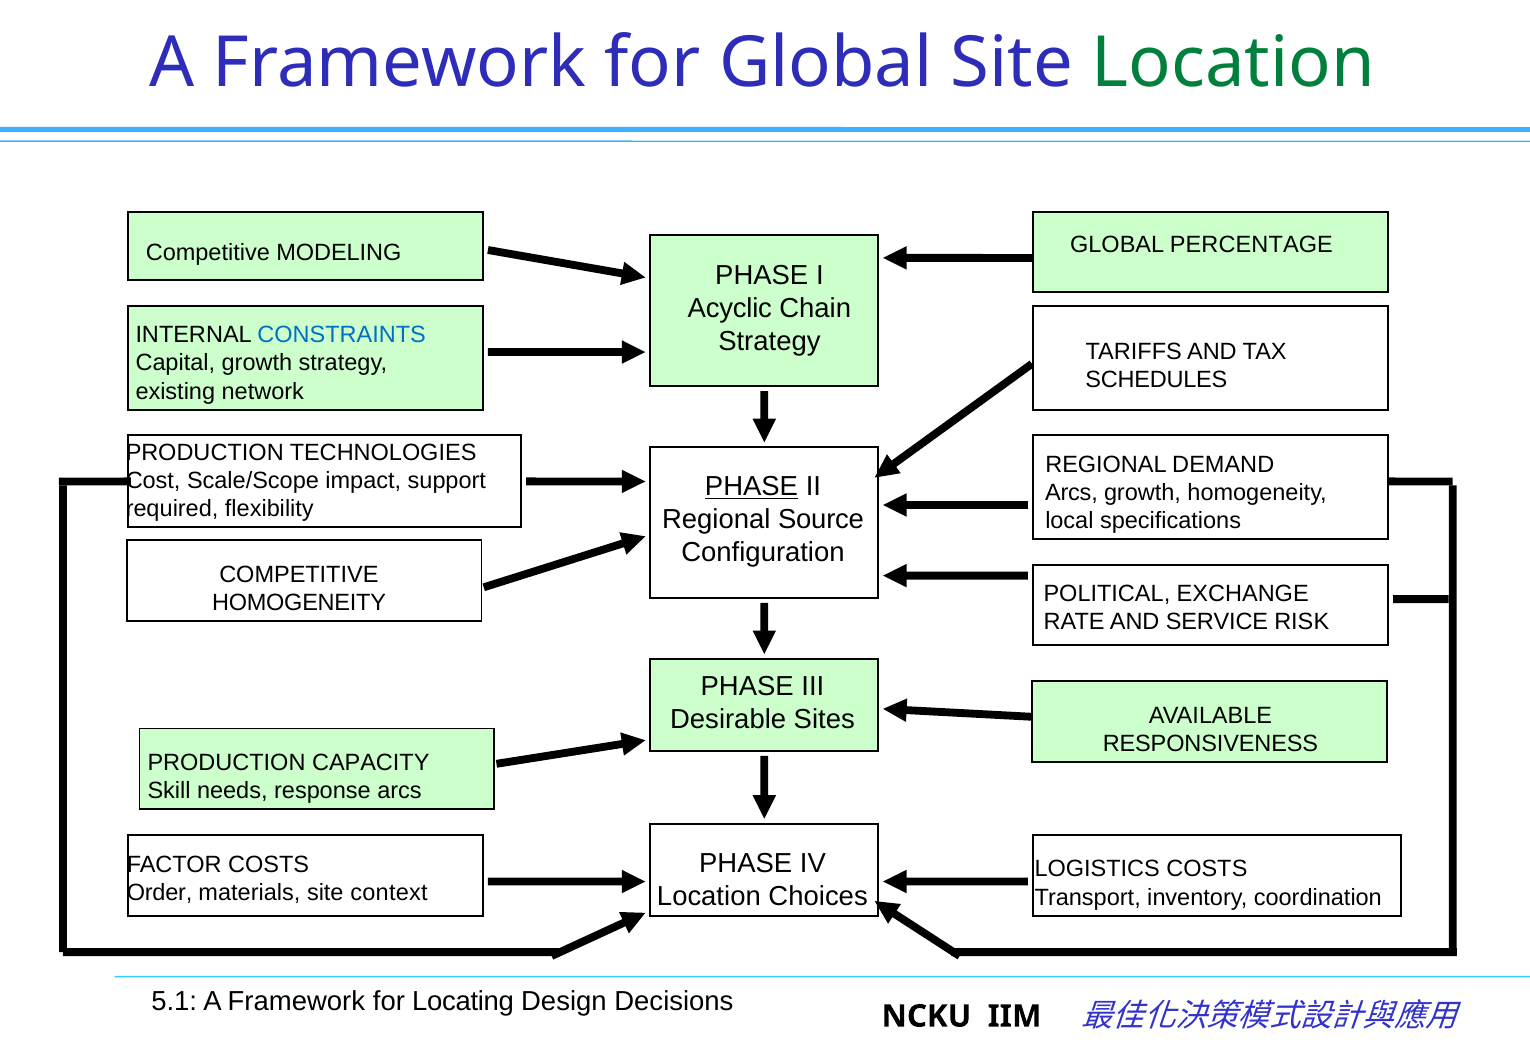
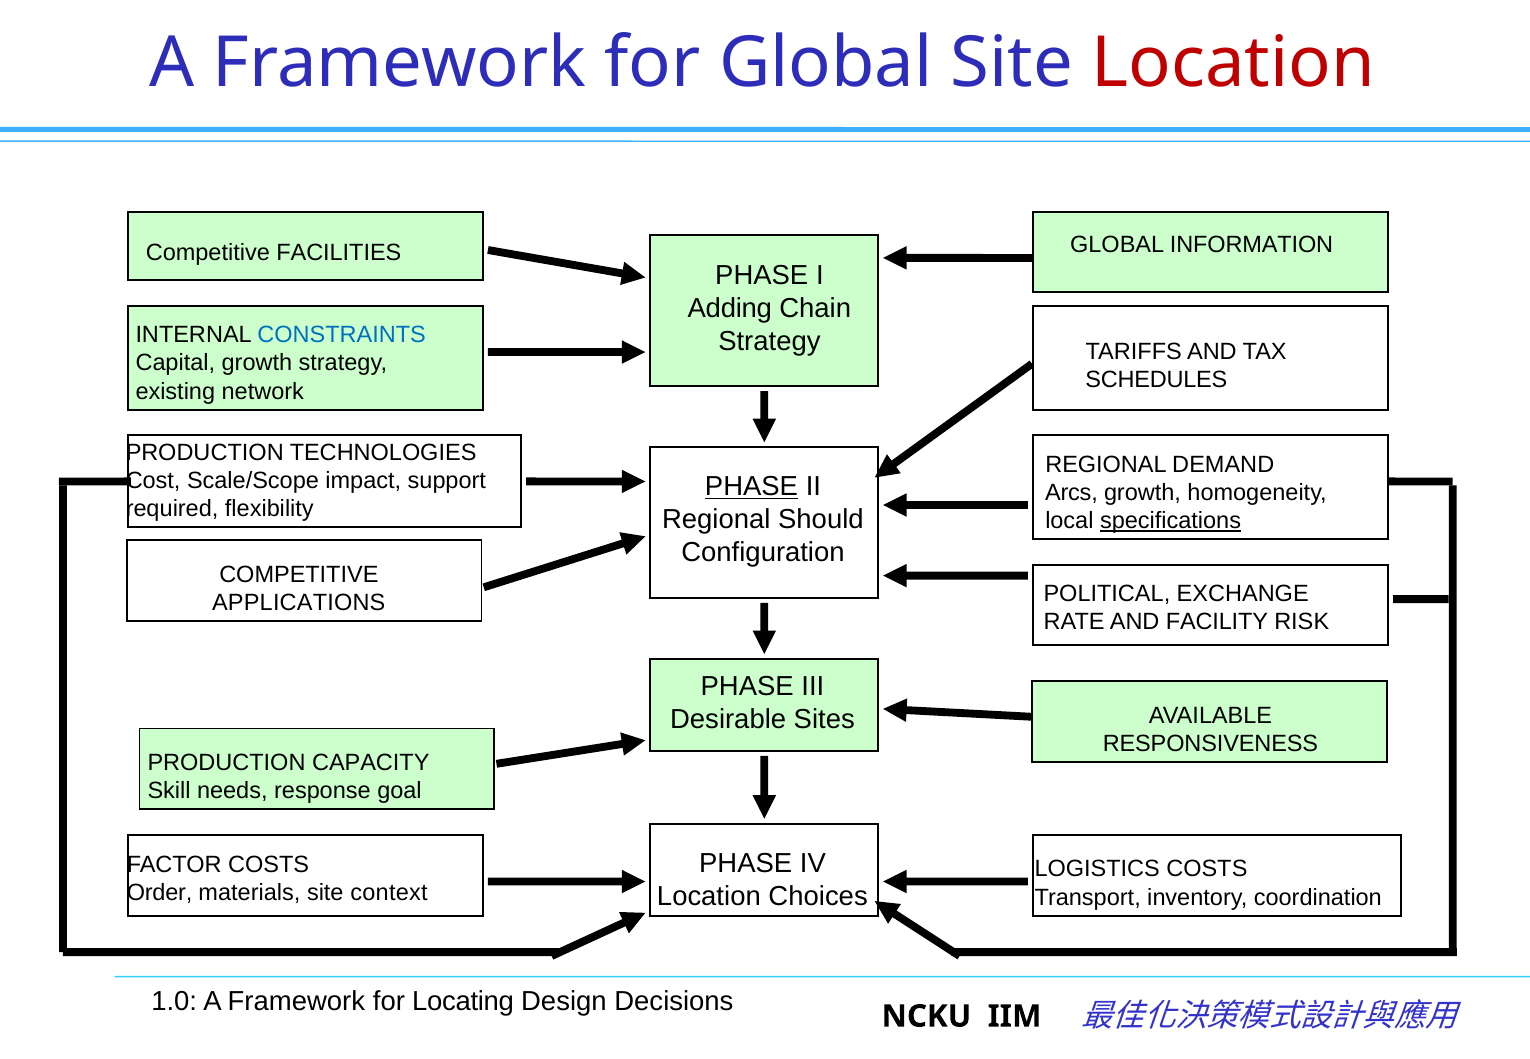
Location at (1233, 64) colour: green -> red
PERCENTAGE: PERCENTAGE -> INFORMATION
MODELING: MODELING -> FACILITIES
Acyclic: Acyclic -> Adding
Source: Source -> Should
specifications underline: none -> present
HOMOGENEITY at (299, 603): HOMOGENEITY -> APPLICATIONS
SERVICE: SERVICE -> FACILITY
response arcs: arcs -> goal
5.1: 5.1 -> 1.0
